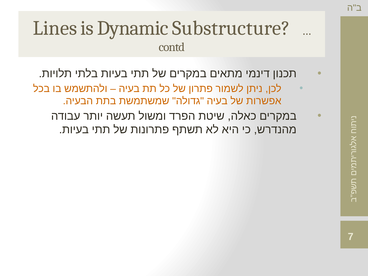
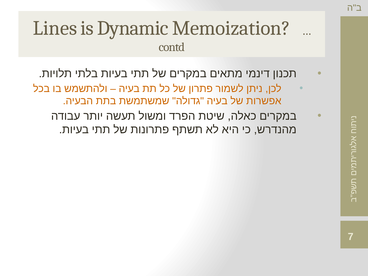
Substructure: Substructure -> Memoization
